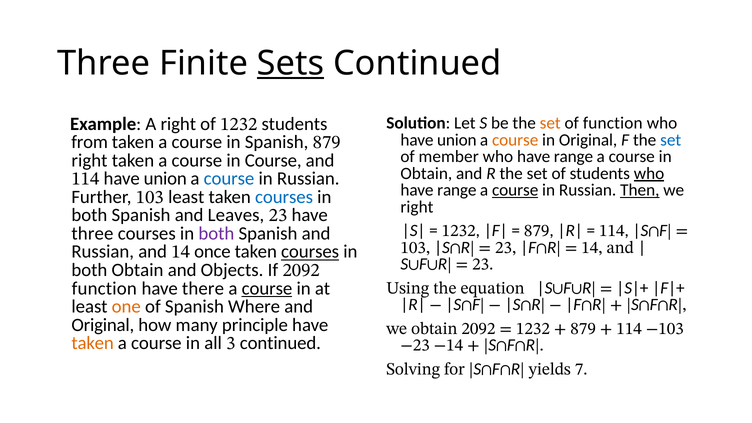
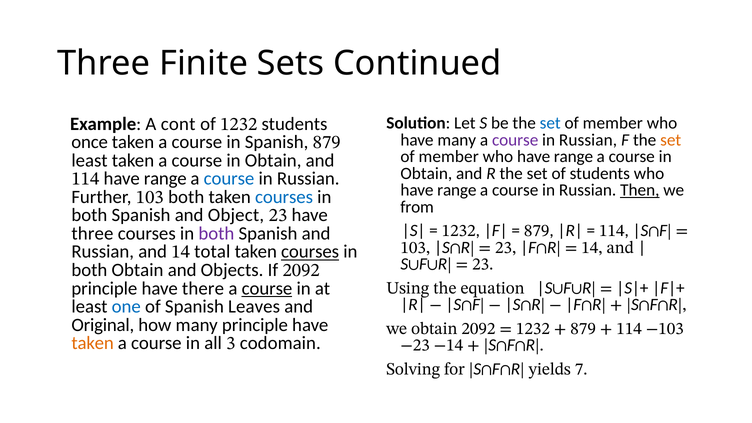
Sets underline: present -> none
set at (550, 123) colour: orange -> blue
function at (613, 123): function -> member
A right: right -> cont
union at (457, 140): union -> many
course at (515, 140) colour: orange -> purple
Original at (588, 140): Original -> Russian
set at (671, 140) colour: blue -> orange
from: from -> once
right at (89, 160): right -> least
Course at (273, 160): Course -> Obtain
who at (649, 173) underline: present -> none
union at (165, 179): union -> range
course at (515, 190) underline: present -> none
least at (186, 197): least -> both
right at (417, 207): right -> from
Leaves: Leaves -> Object
once: once -> total
function at (104, 288): function -> principle
one colour: orange -> blue
Where: Where -> Leaves
continued at (280, 343): continued -> codomain
